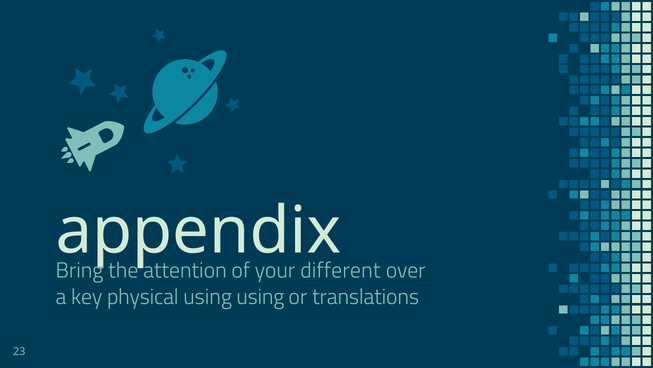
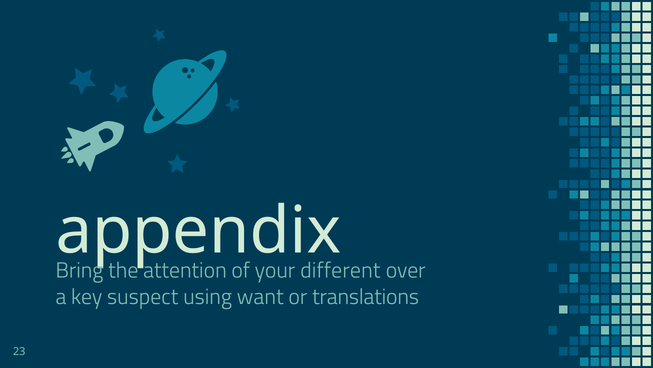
physical: physical -> suspect
using using: using -> want
